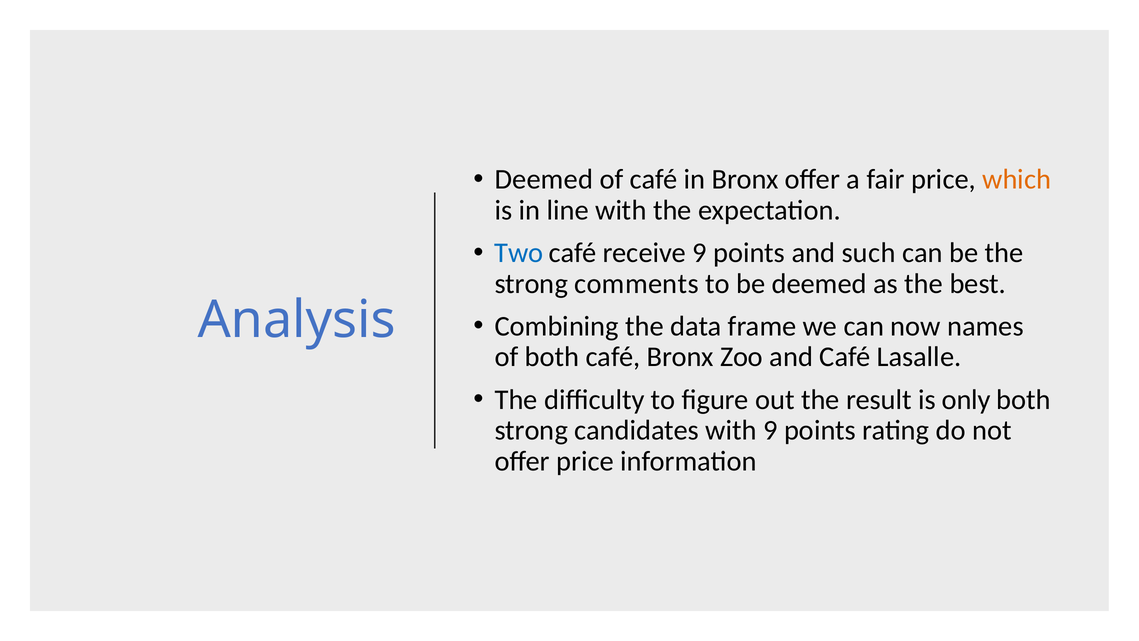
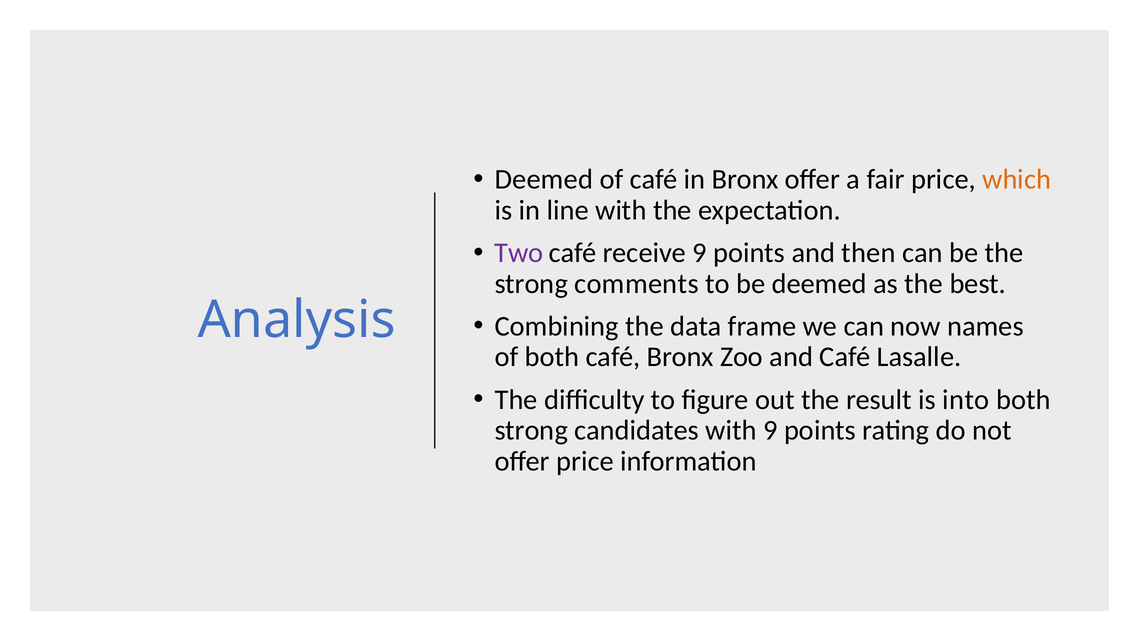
Two colour: blue -> purple
such: such -> then
only: only -> into
